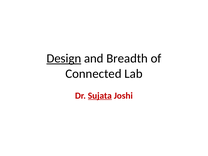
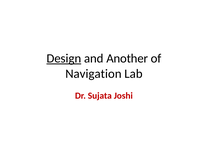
Breadth: Breadth -> Another
Connected: Connected -> Navigation
Sujata underline: present -> none
